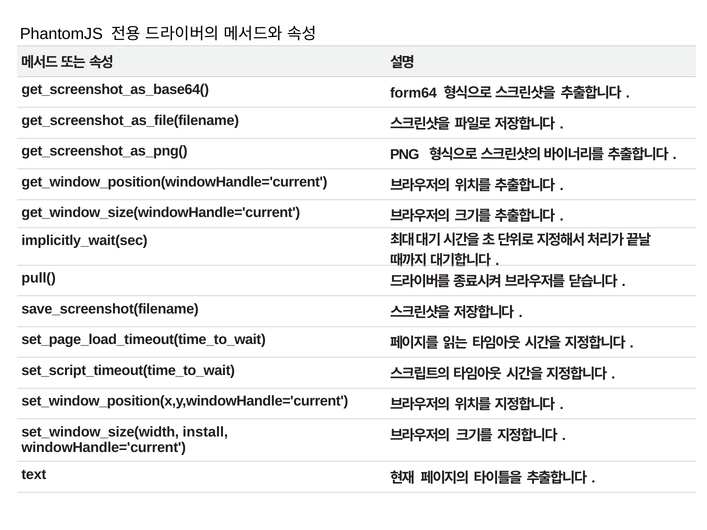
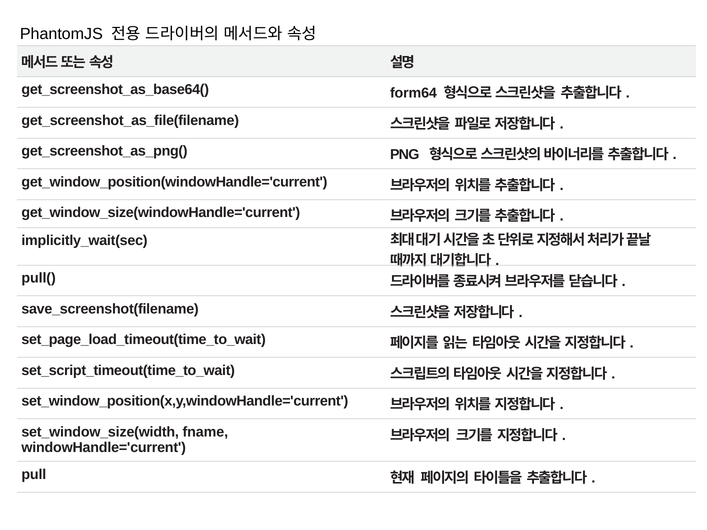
install: install -> fname
text: text -> pull
